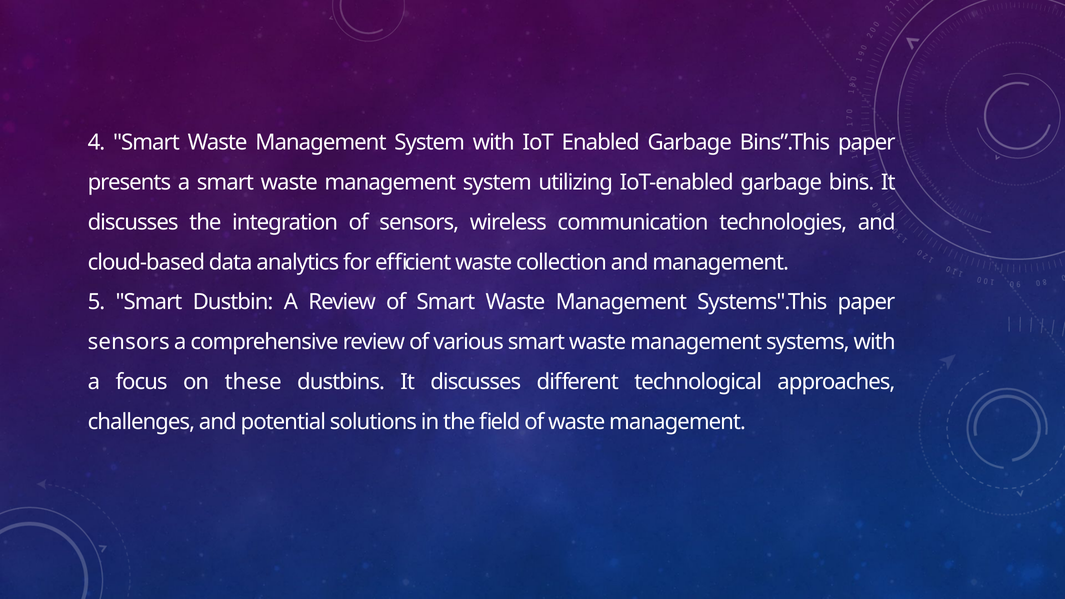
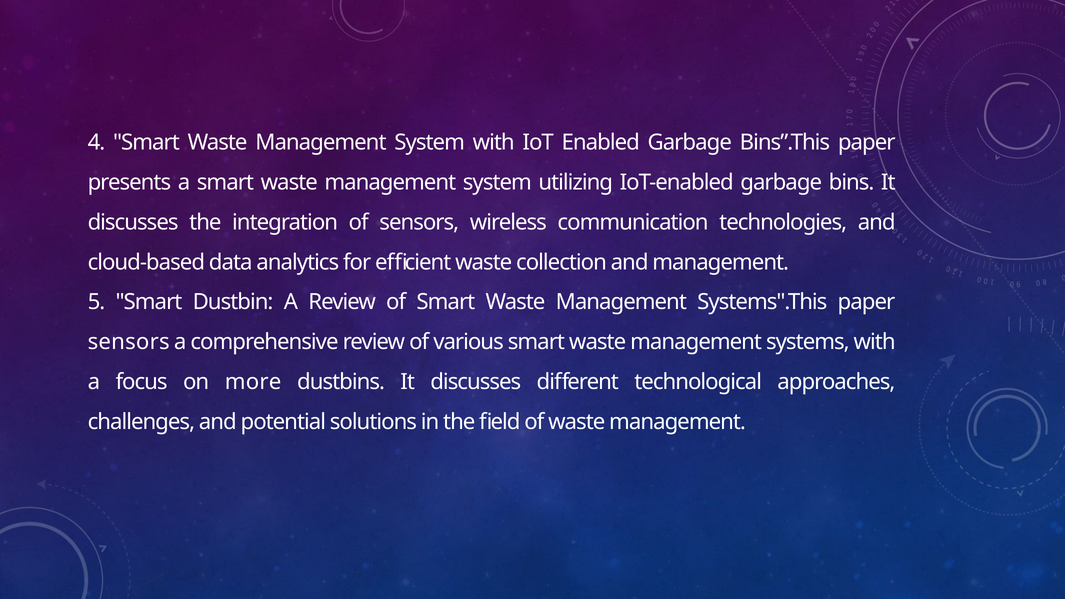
these: these -> more
